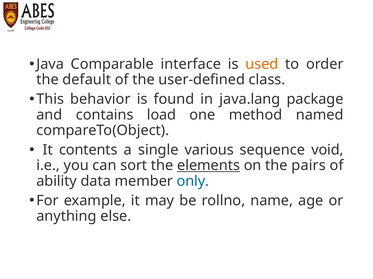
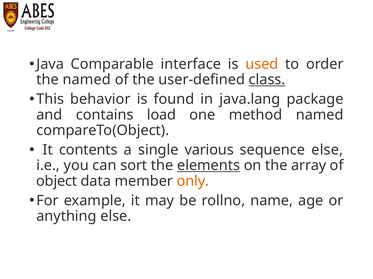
the default: default -> named
class underline: none -> present
sequence void: void -> else
pairs: pairs -> array
ability: ability -> object
only colour: blue -> orange
